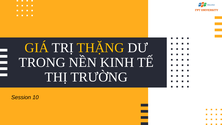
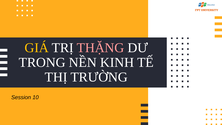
THẶNG colour: yellow -> pink
